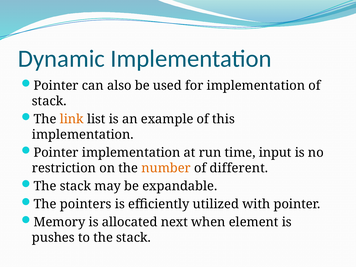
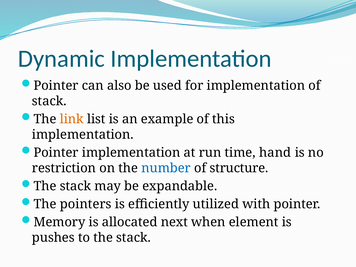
input: input -> hand
number colour: orange -> blue
different: different -> structure
